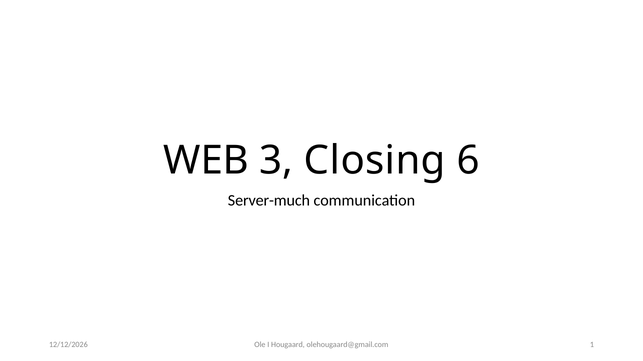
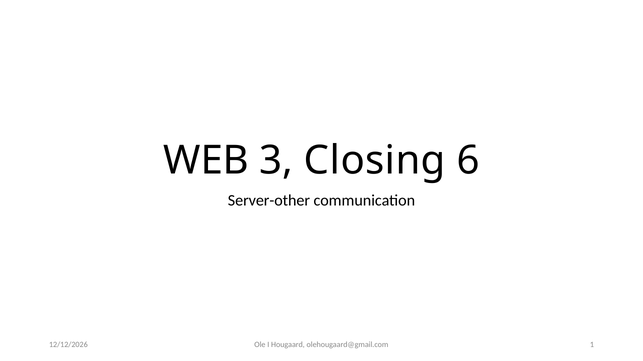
Server-much: Server-much -> Server-other
